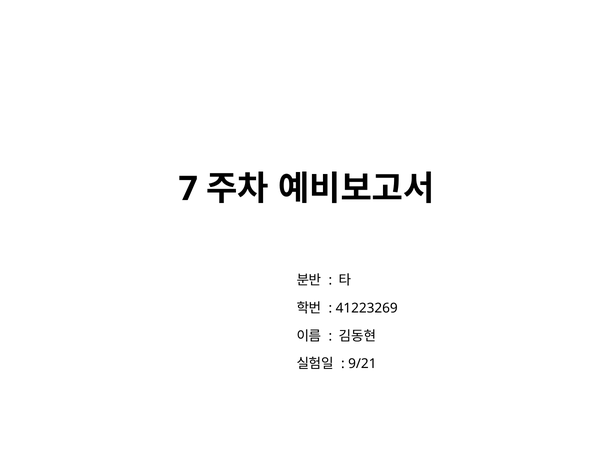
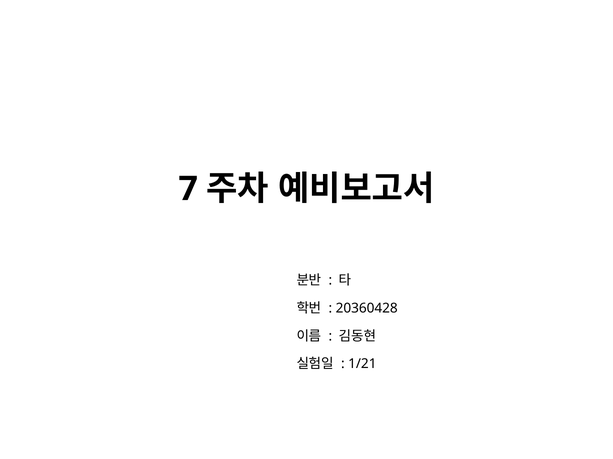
41223269: 41223269 -> 20360428
9/21: 9/21 -> 1/21
